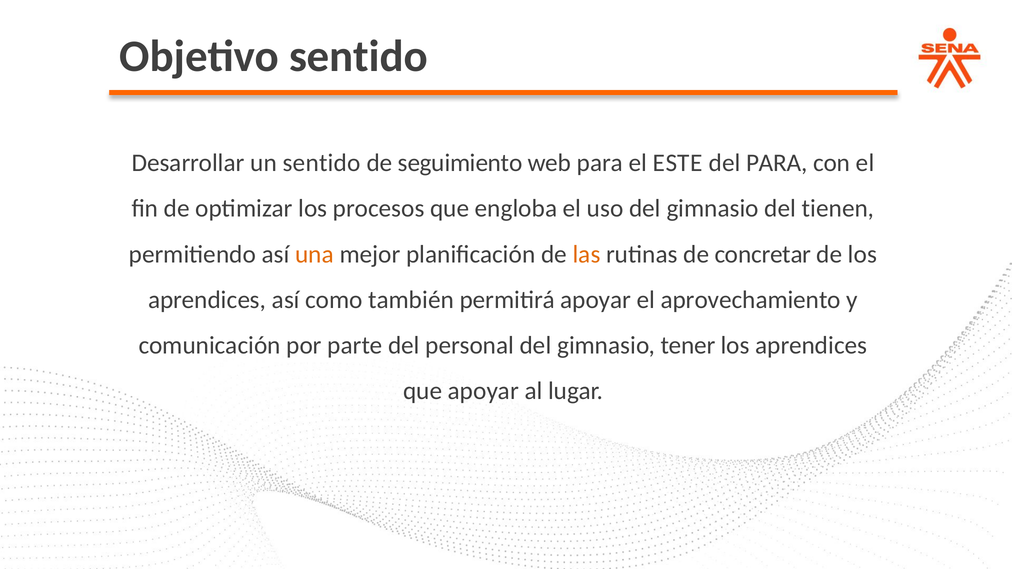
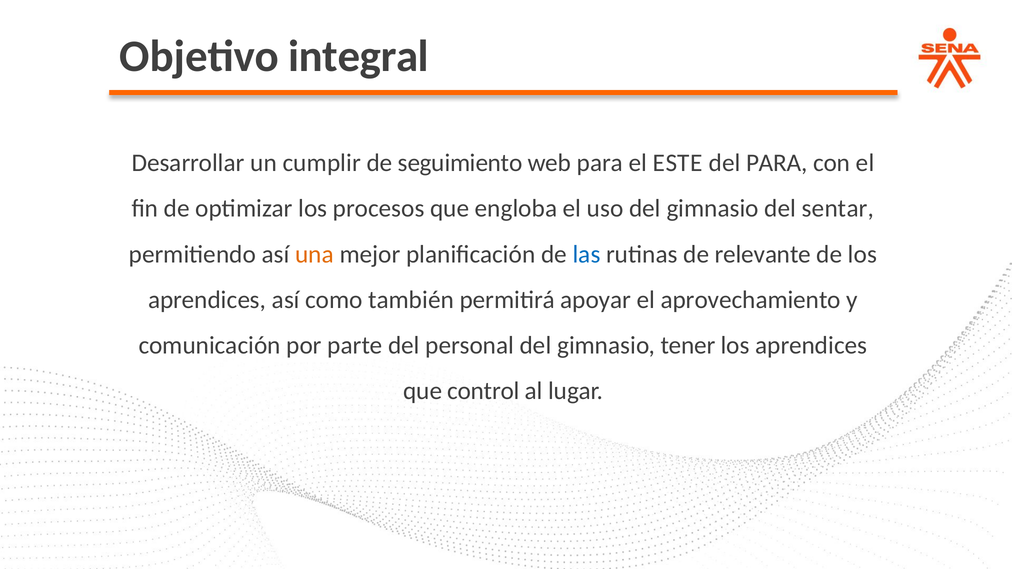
Objetivo sentido: sentido -> integral
un sentido: sentido -> cumplir
tienen: tienen -> sentar
las colour: orange -> blue
concretar: concretar -> relevante
que apoyar: apoyar -> control
